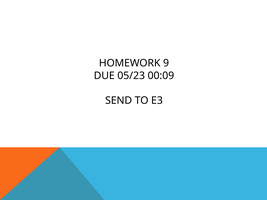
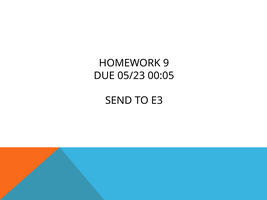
00:09: 00:09 -> 00:05
